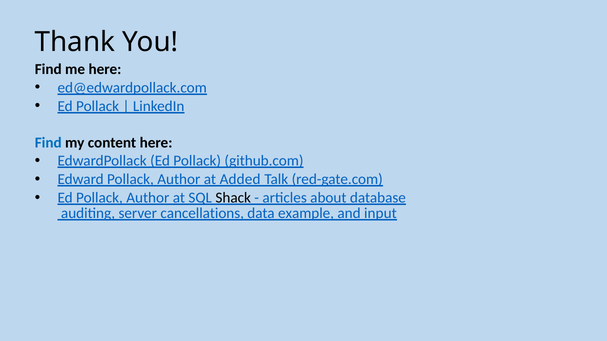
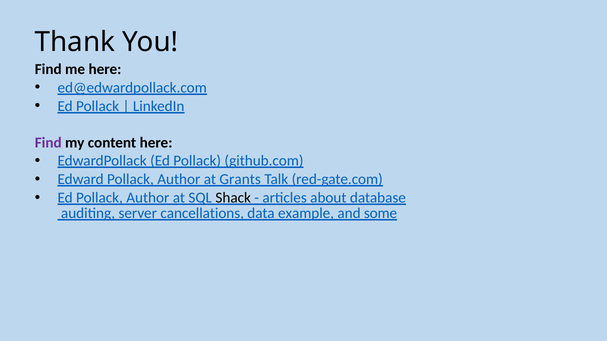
Find at (48, 143) colour: blue -> purple
Added: Added -> Grants
input: input -> some
